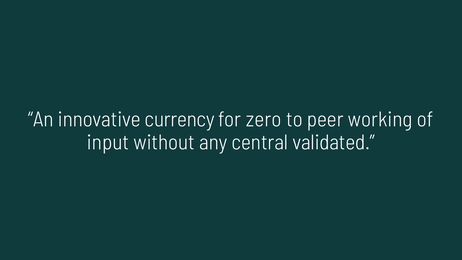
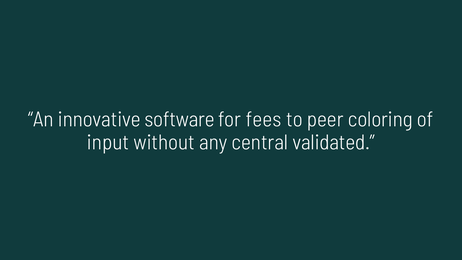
currency: currency -> software
zero: zero -> fees
working: working -> coloring
